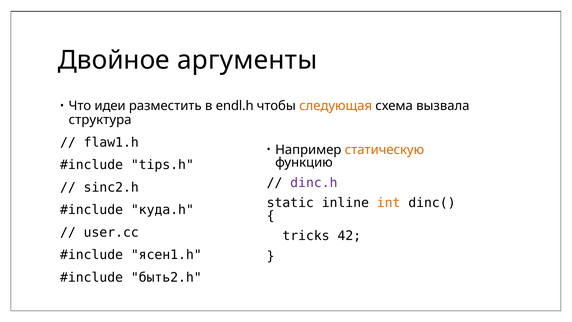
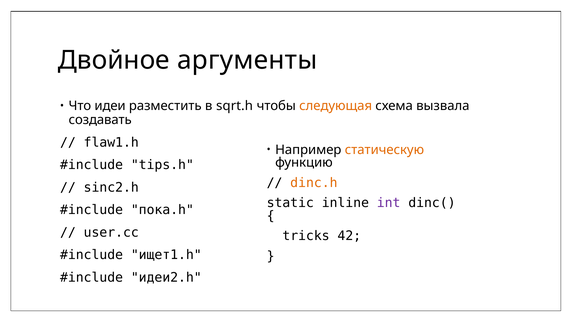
endl.h: endl.h -> sqrt.h
структура: структура -> создавать
dinc.h colour: purple -> orange
int colour: orange -> purple
куда.h: куда.h -> пока.h
ясен1.h: ясен1.h -> ищет1.h
быть2.h: быть2.h -> идеи2.h
